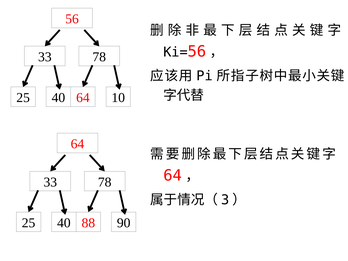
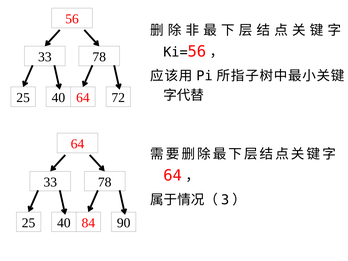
10: 10 -> 72
88: 88 -> 84
